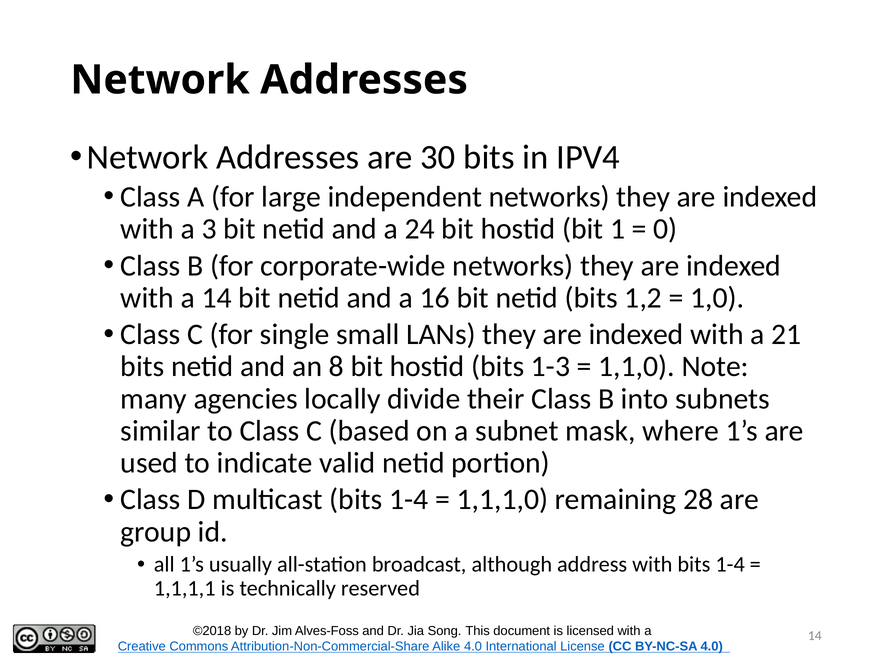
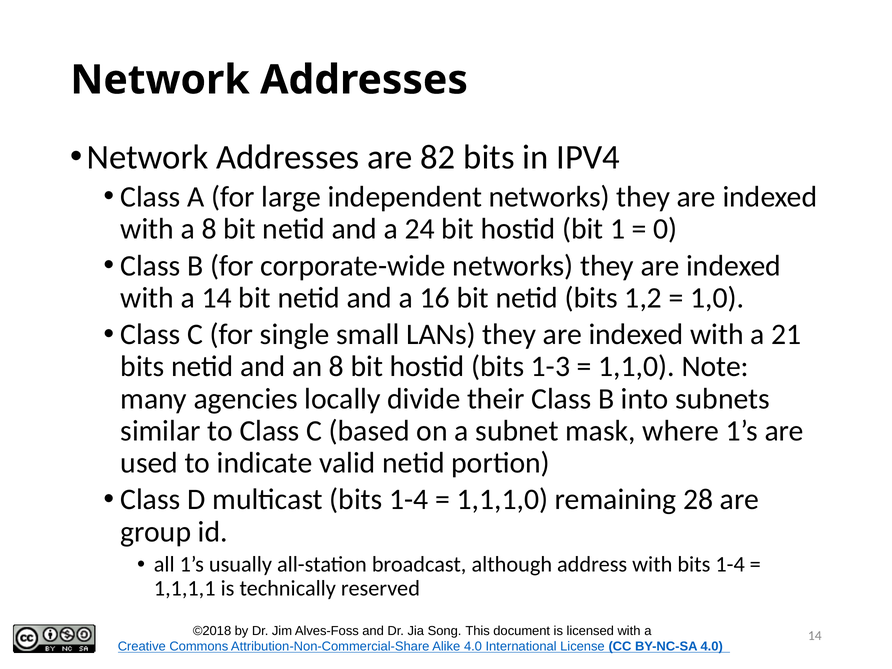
30: 30 -> 82
a 3: 3 -> 8
